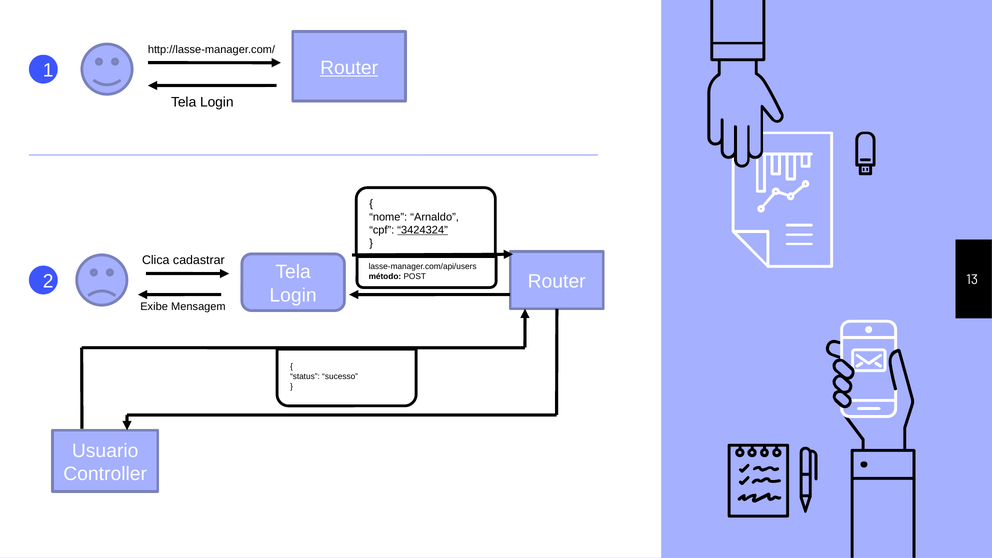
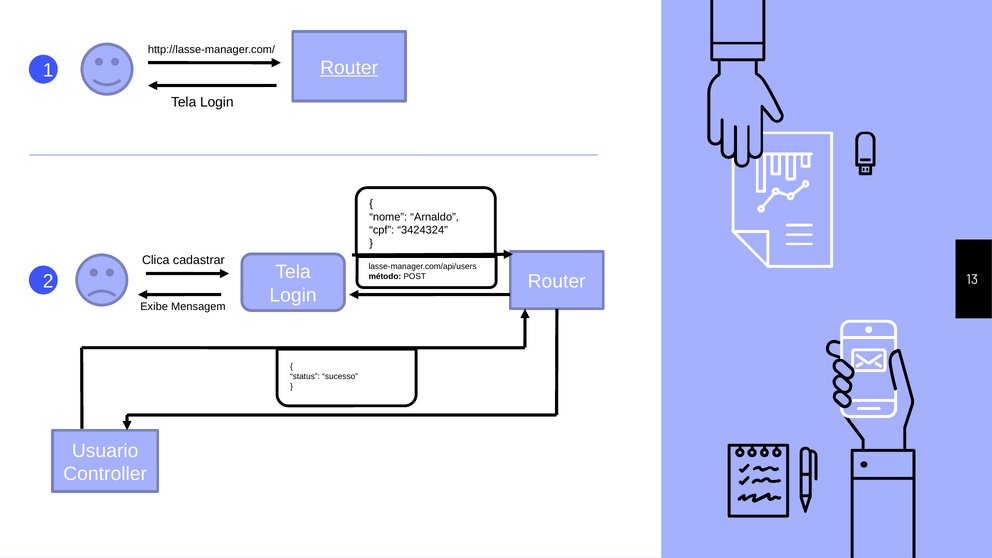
3424324 underline: present -> none
